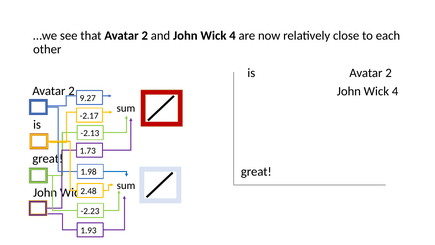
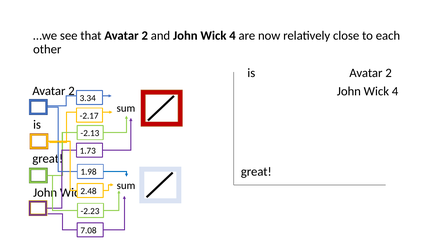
9.27: 9.27 -> 3.34
1.93: 1.93 -> 7.08
